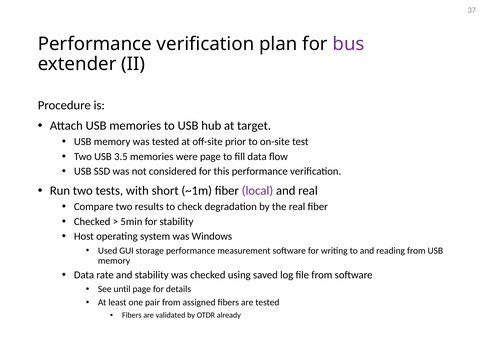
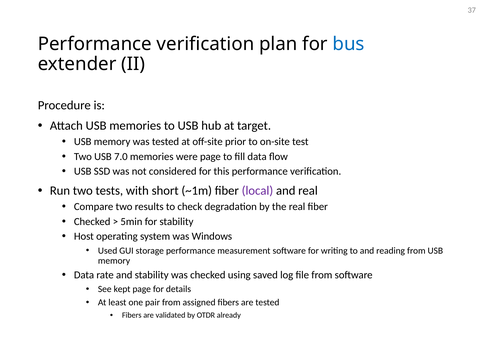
bus colour: purple -> blue
3.5: 3.5 -> 7.0
until: until -> kept
